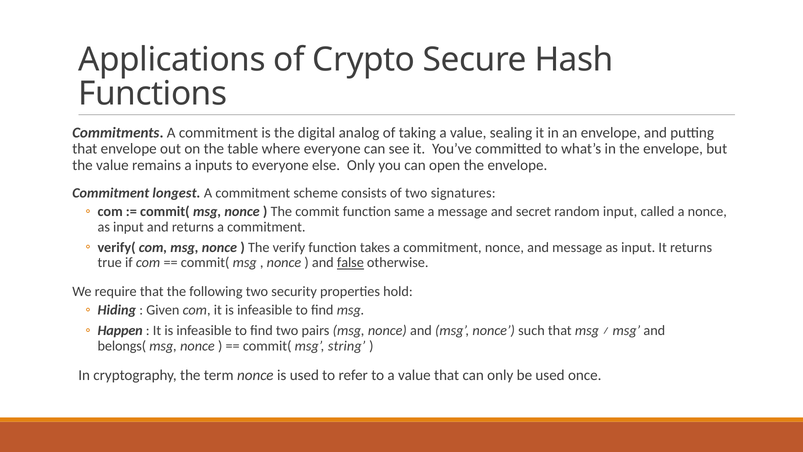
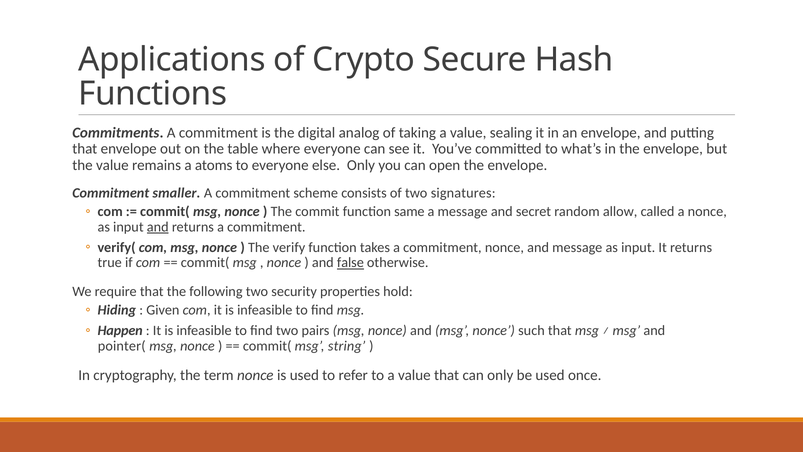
inputs: inputs -> atoms
longest: longest -> smaller
random input: input -> allow
and at (158, 227) underline: none -> present
belongs(: belongs( -> pointer(
